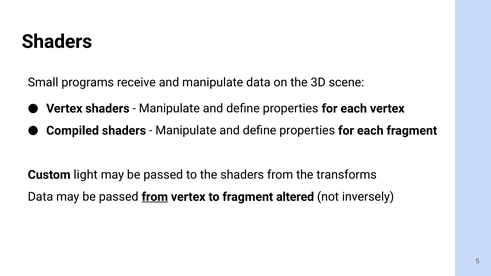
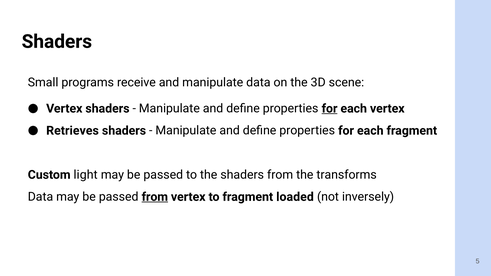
for at (330, 109) underline: none -> present
Compiled: Compiled -> Retrieves
altered: altered -> loaded
